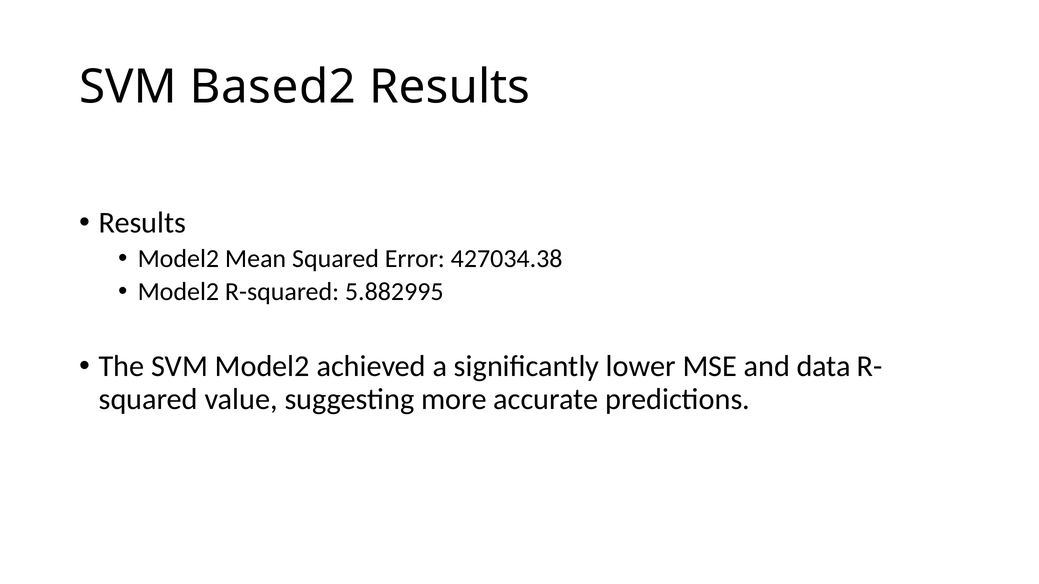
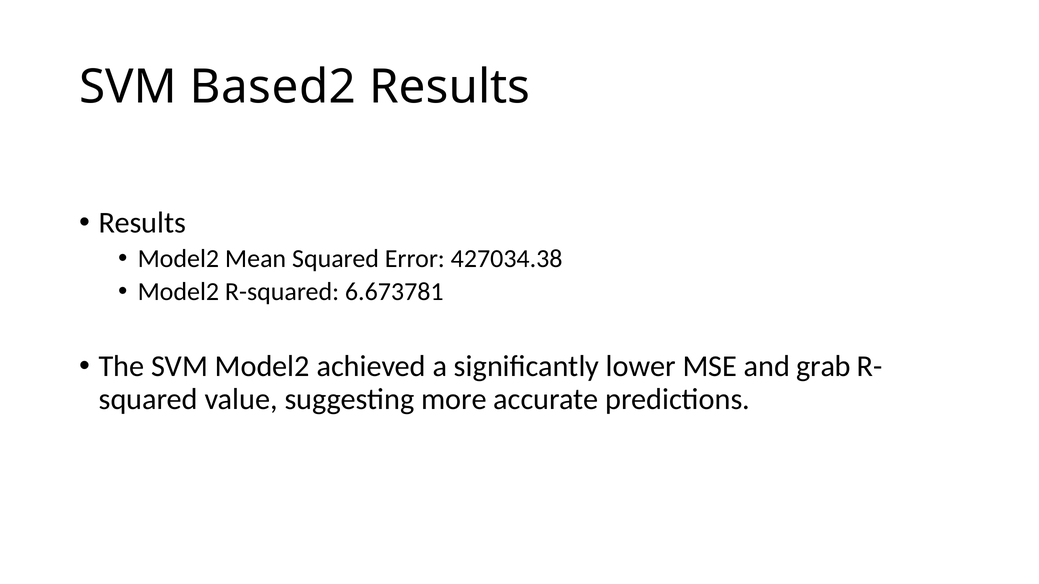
5.882995: 5.882995 -> 6.673781
data: data -> grab
